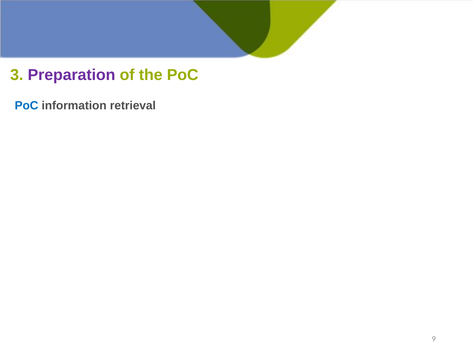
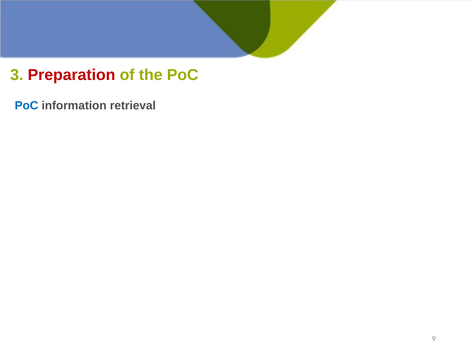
Preparation colour: purple -> red
